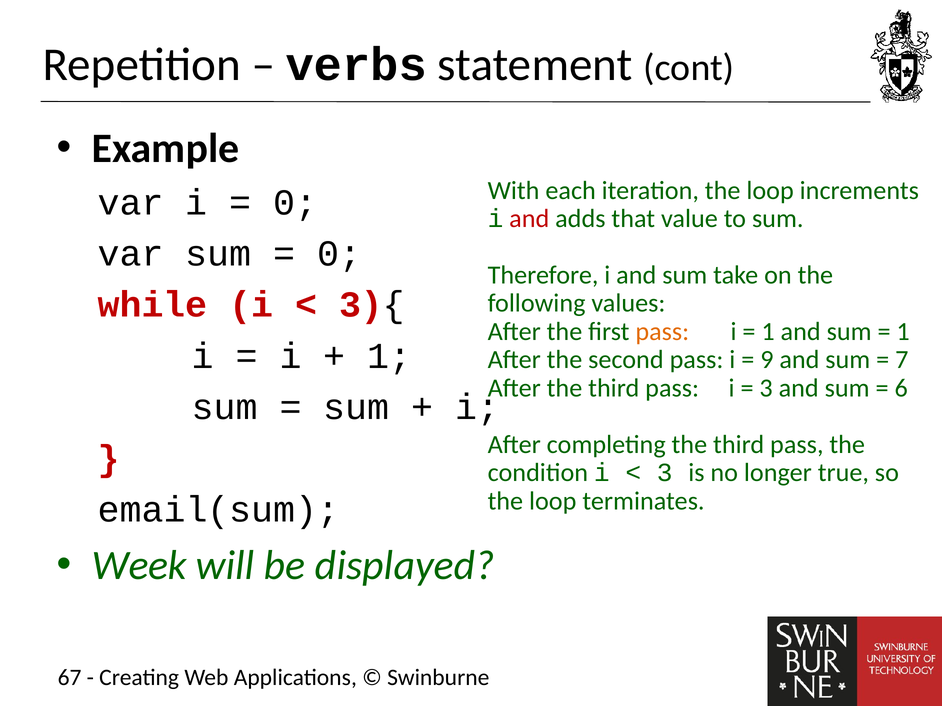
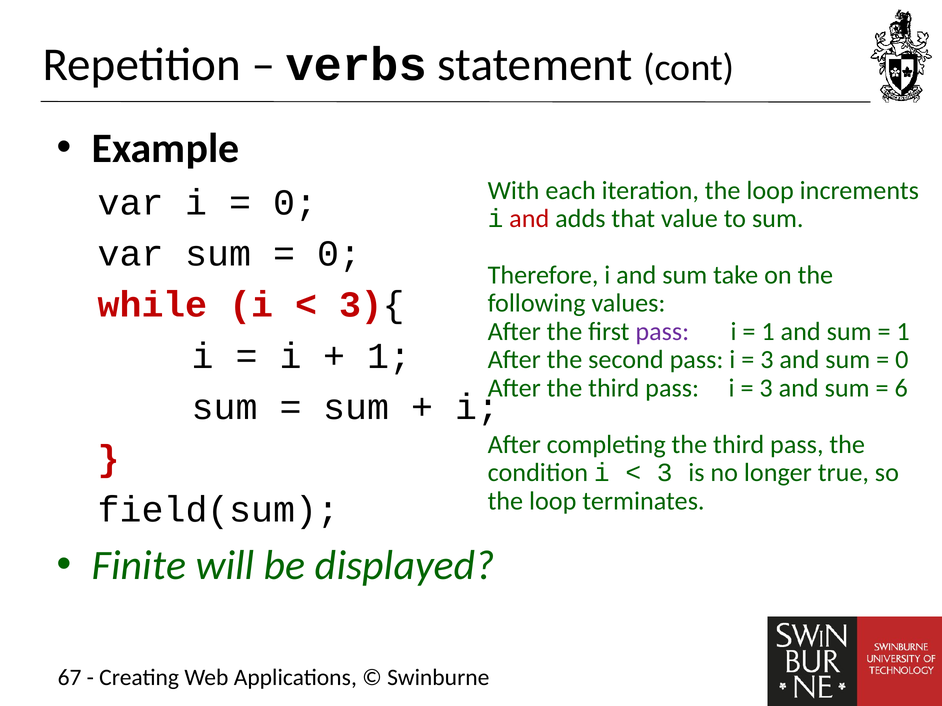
pass at (662, 332) colour: orange -> purple
9 at (767, 360): 9 -> 3
7 at (902, 360): 7 -> 0
email(sum: email(sum -> field(sum
Week: Week -> Finite
